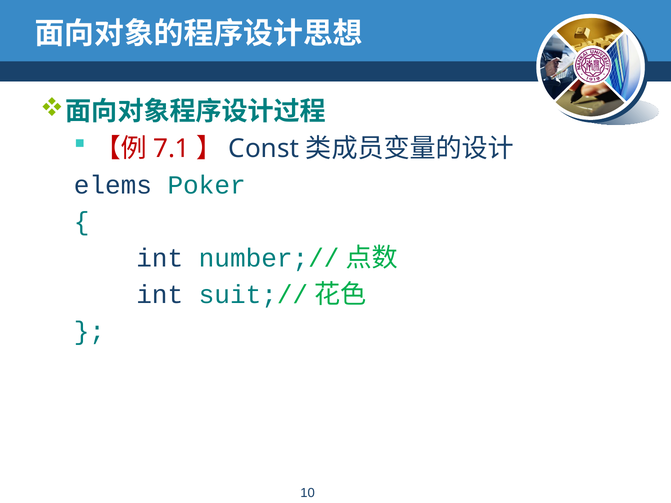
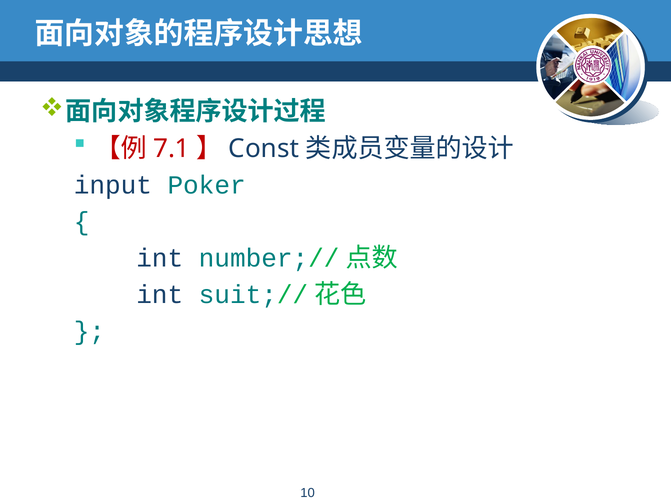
elems: elems -> input
